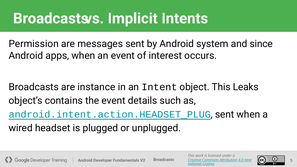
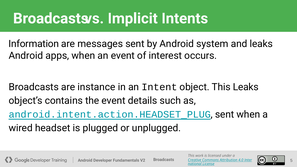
Permission: Permission -> Information
and since: since -> leaks
